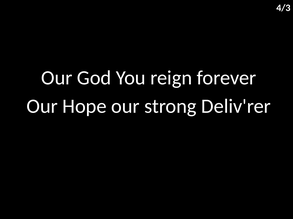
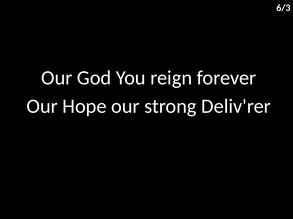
4/3: 4/3 -> 6/3
